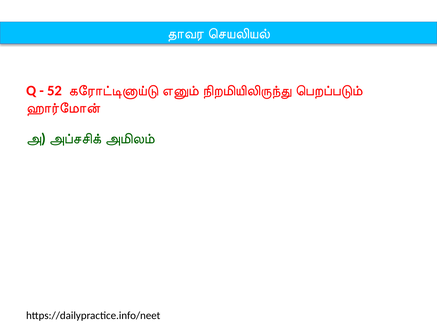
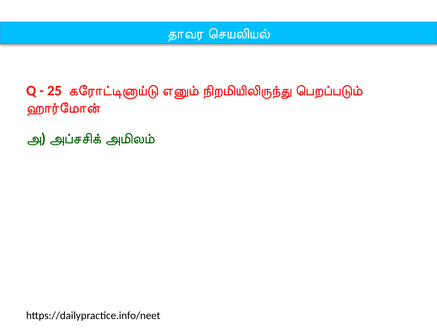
52: 52 -> 25
